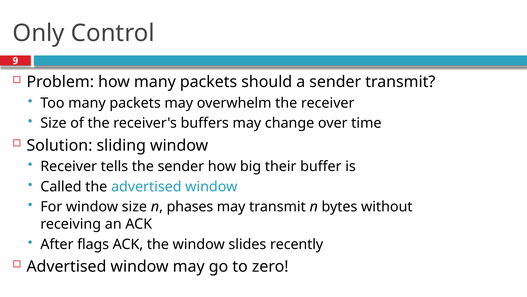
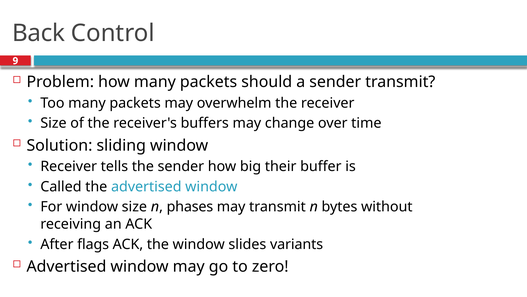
Only: Only -> Back
recently: recently -> variants
